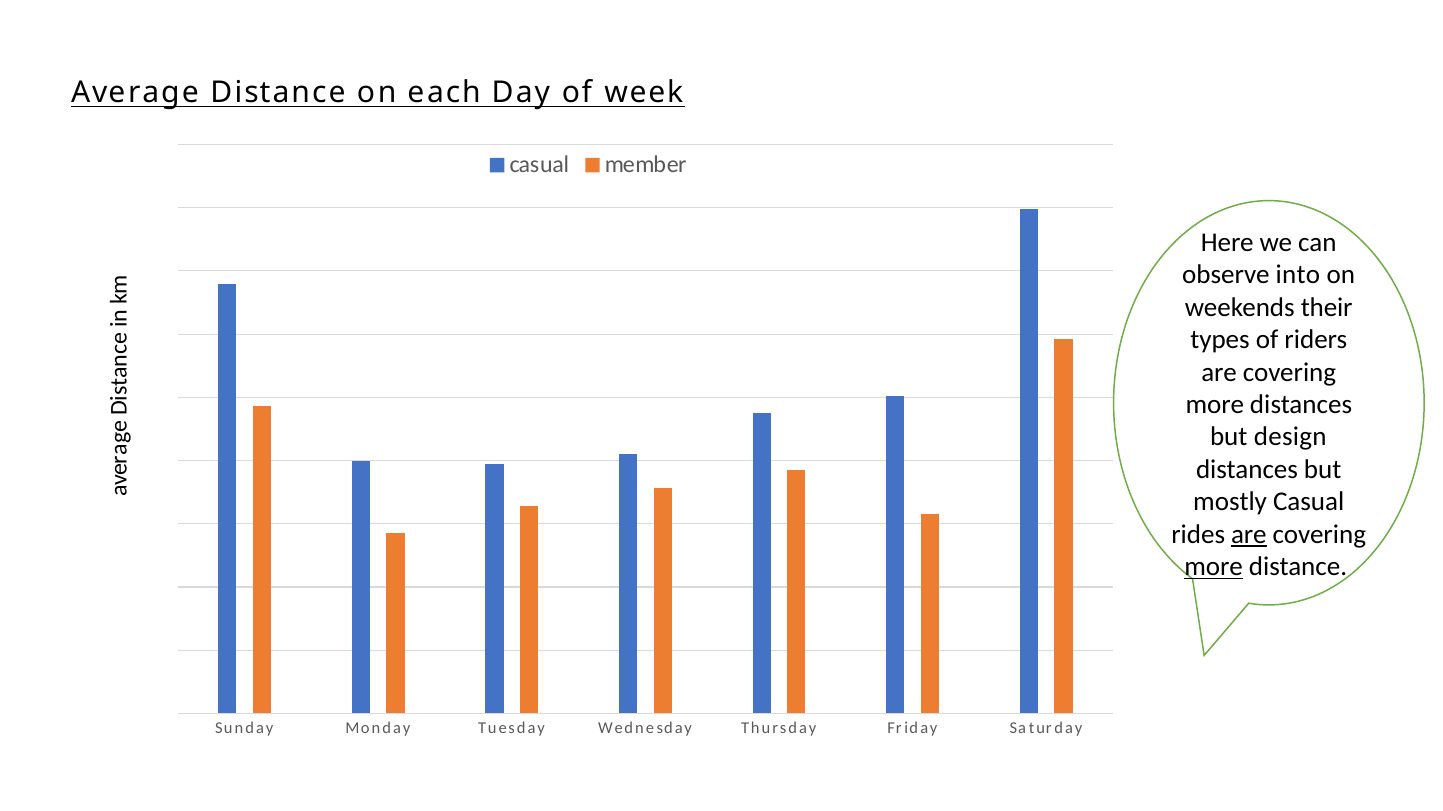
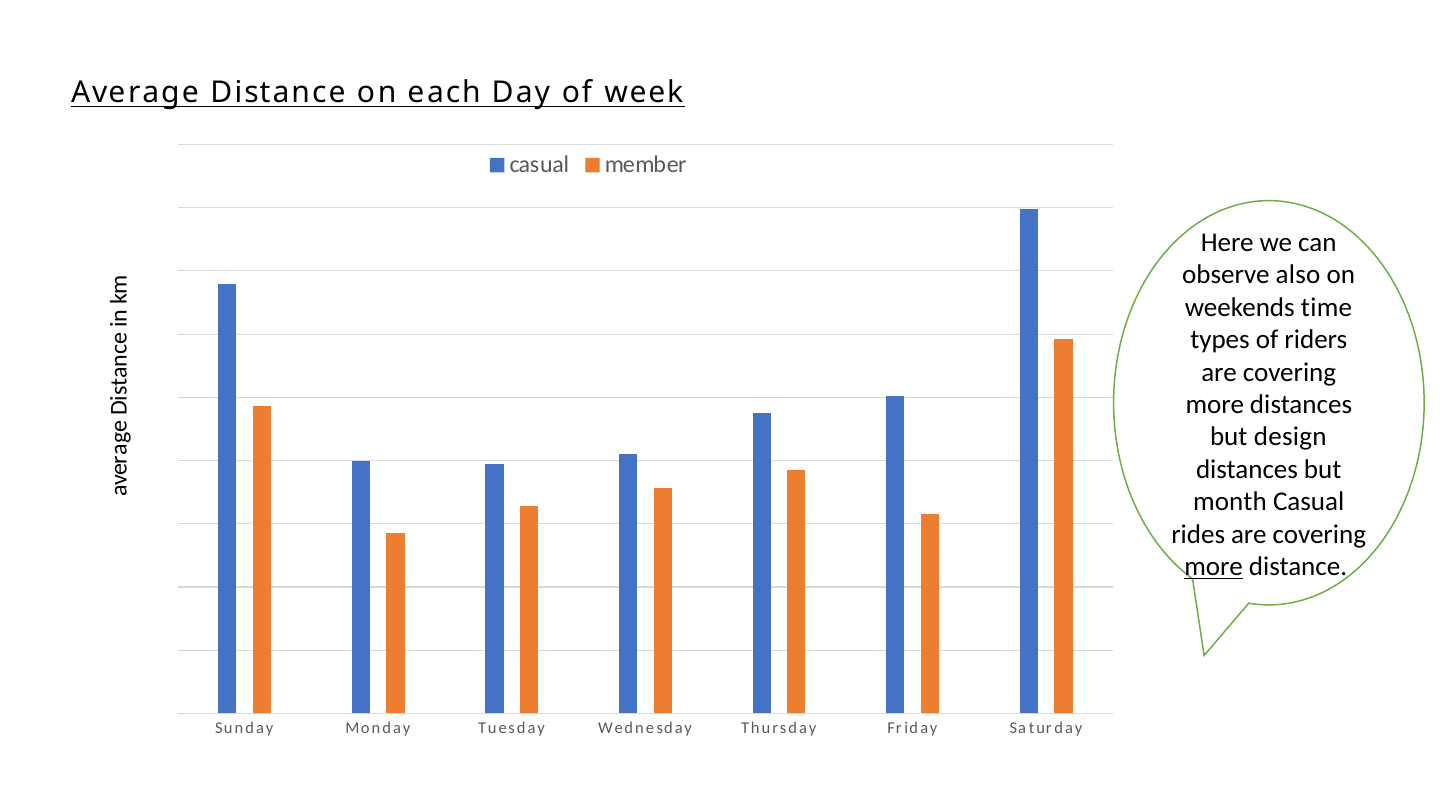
into: into -> also
their: their -> time
mostly: mostly -> month
are at (1249, 535) underline: present -> none
